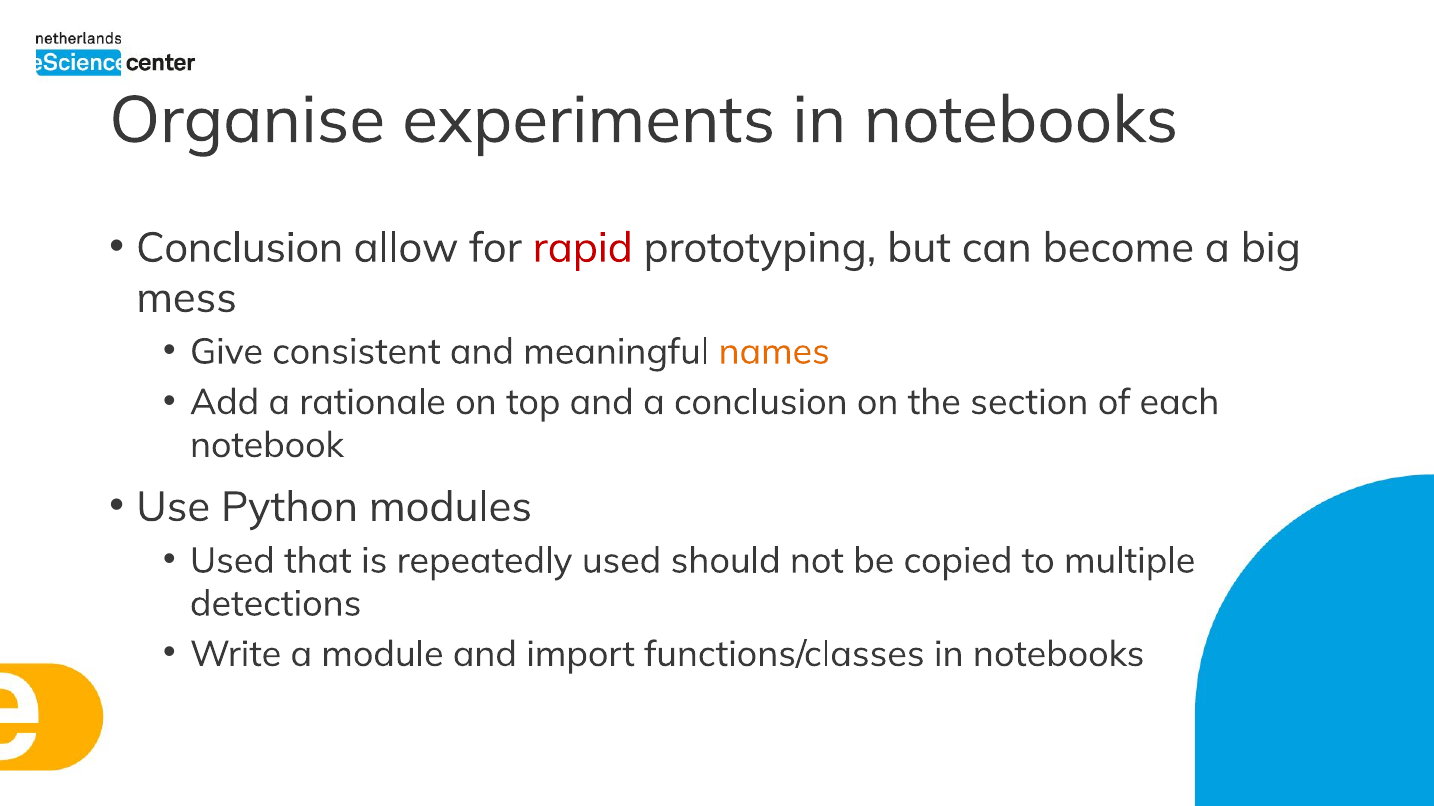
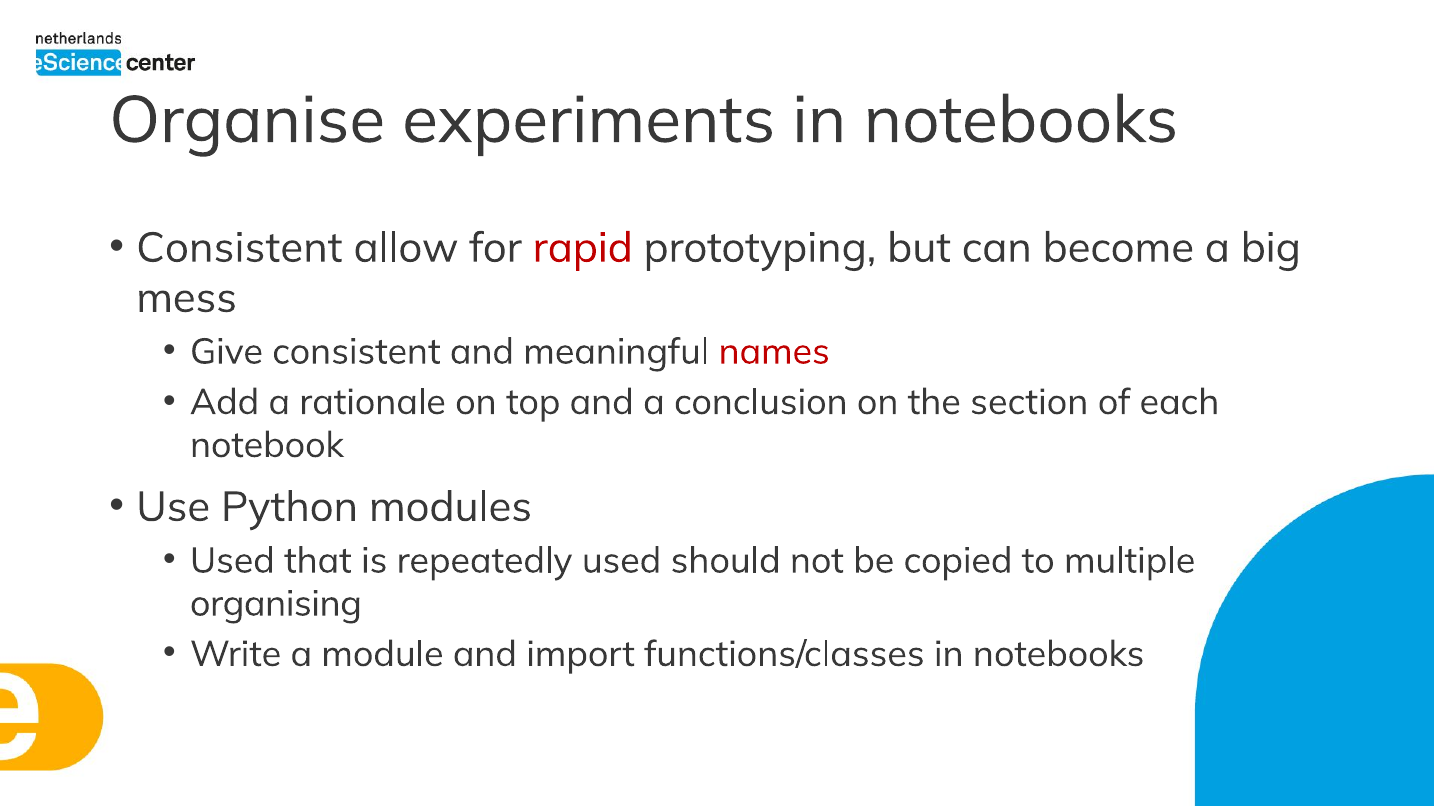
Conclusion at (240, 248): Conclusion -> Consistent
names colour: orange -> red
detections: detections -> organising
